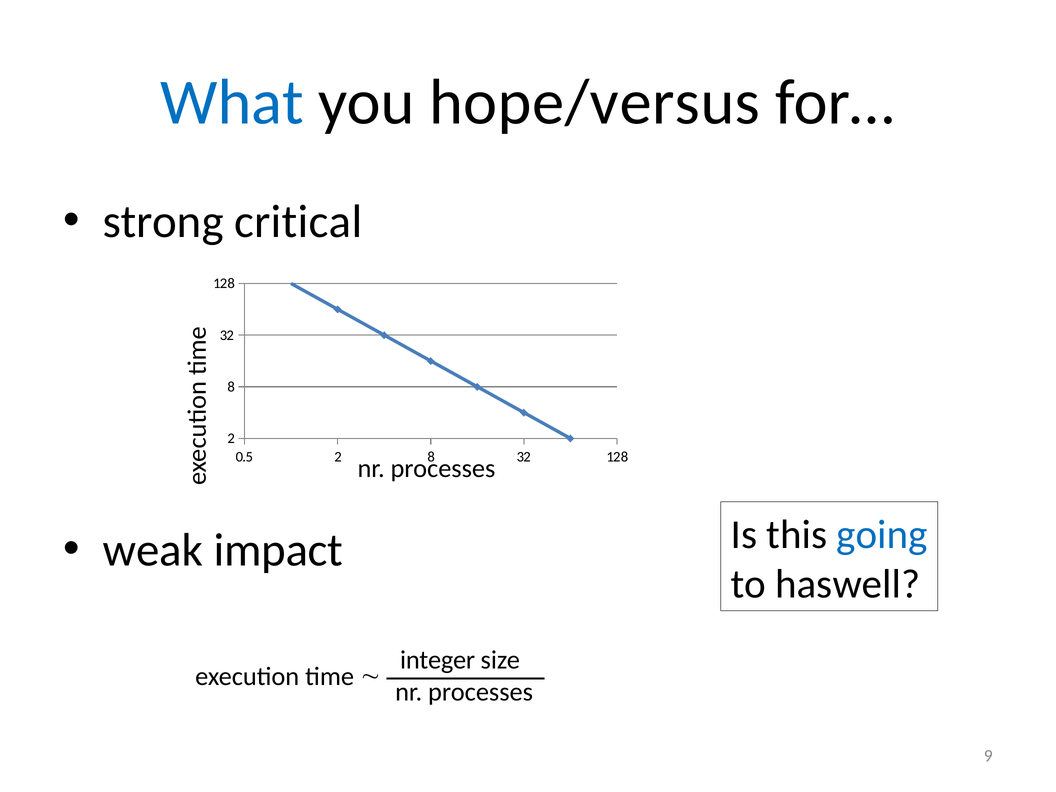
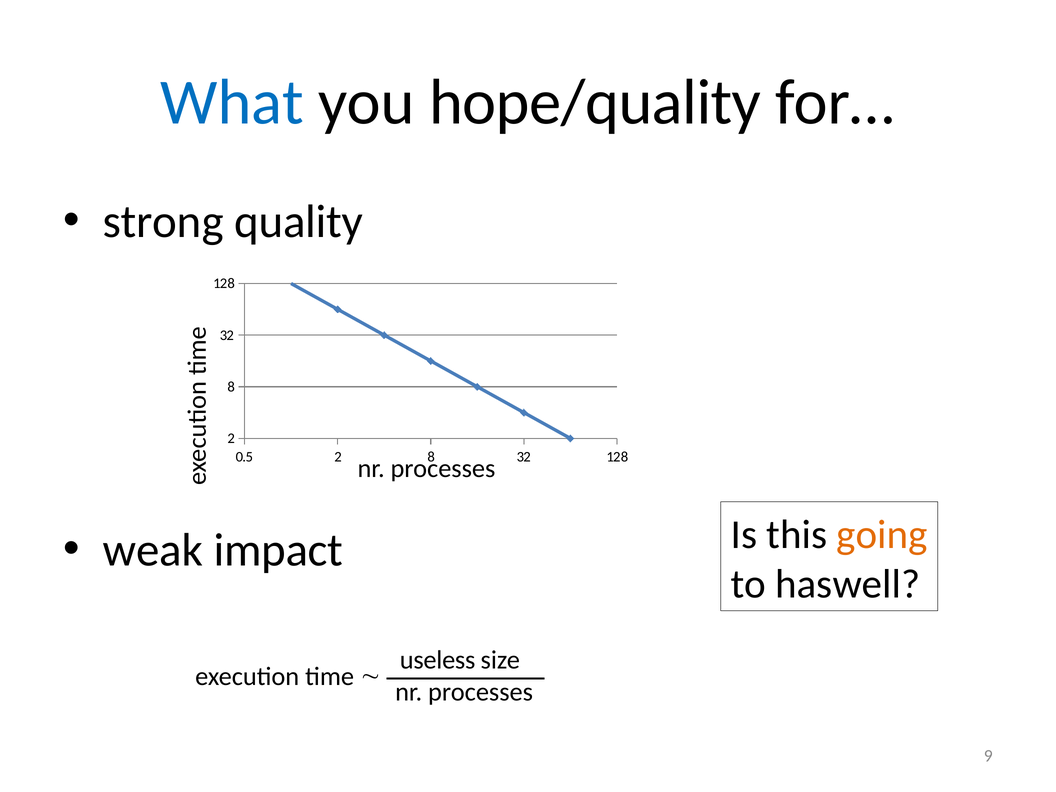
hope/versus: hope/versus -> hope/quality
critical: critical -> quality
going colour: blue -> orange
integer: integer -> useless
